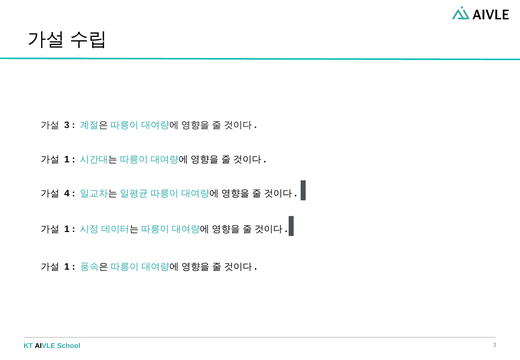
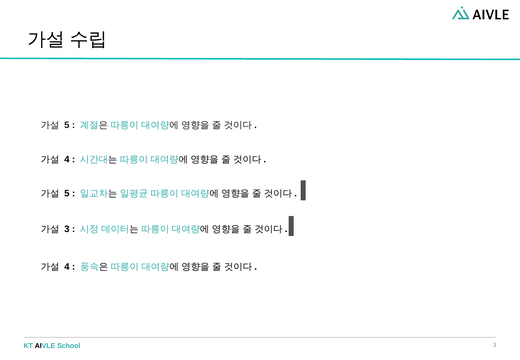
3 at (67, 125): 3 -> 5
1 at (67, 160): 1 -> 4
4 at (67, 194): 4 -> 5
1 at (67, 229): 1 -> 3
1 at (67, 267): 1 -> 4
